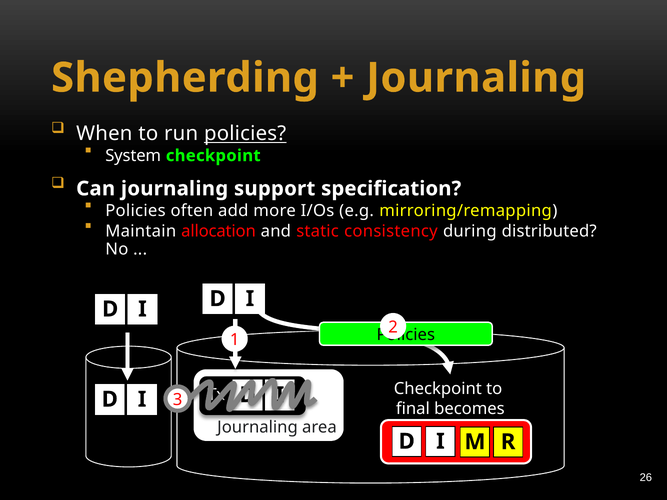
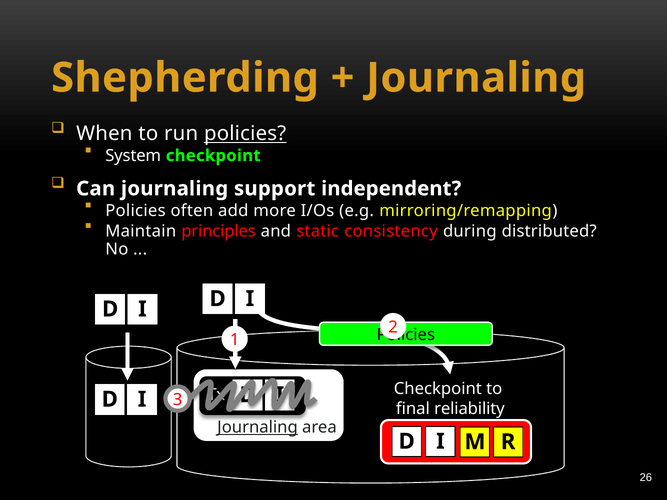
specification: specification -> independent
allocation: allocation -> principles
becomes: becomes -> reliability
Journaling at (257, 427) underline: none -> present
